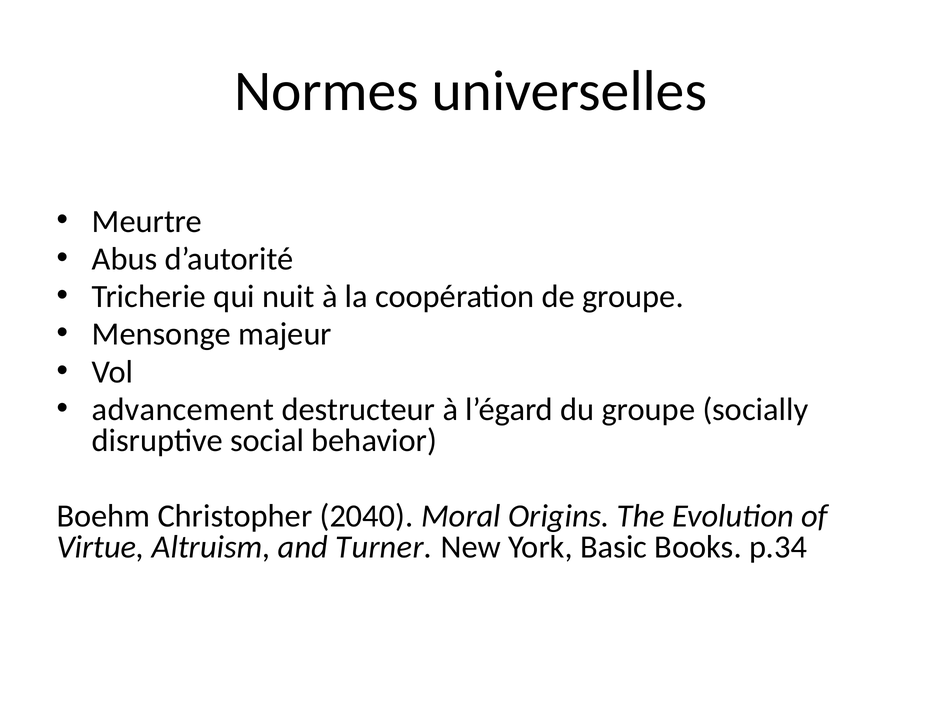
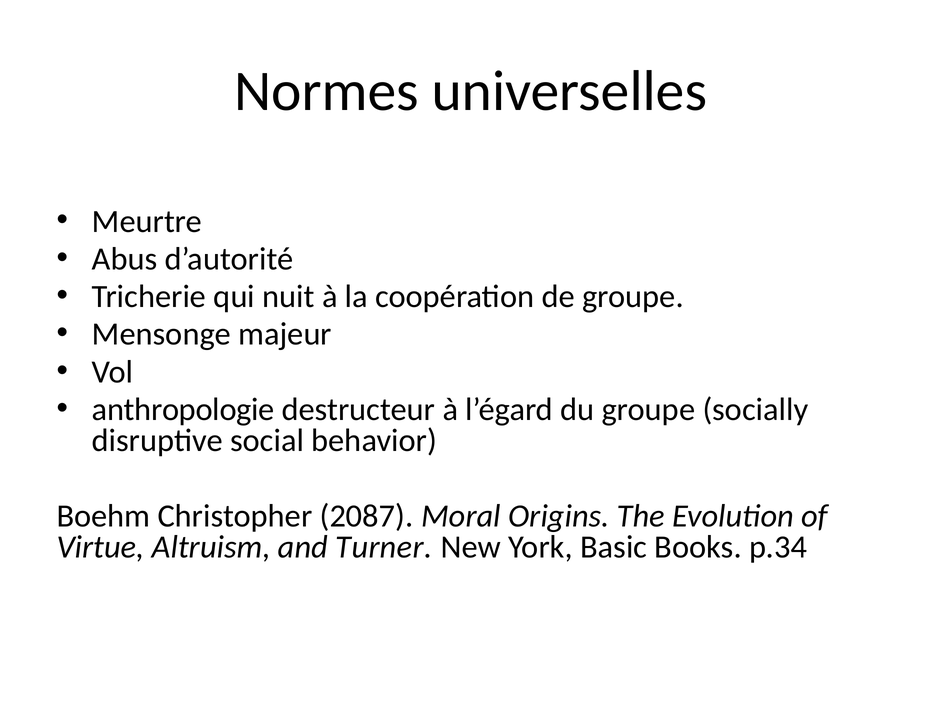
advancement: advancement -> anthropologie
2040: 2040 -> 2087
